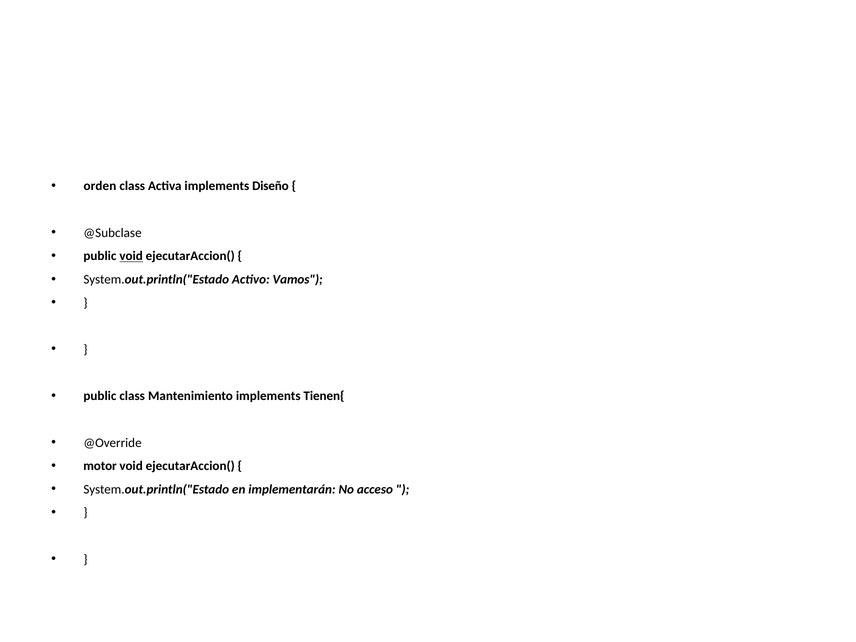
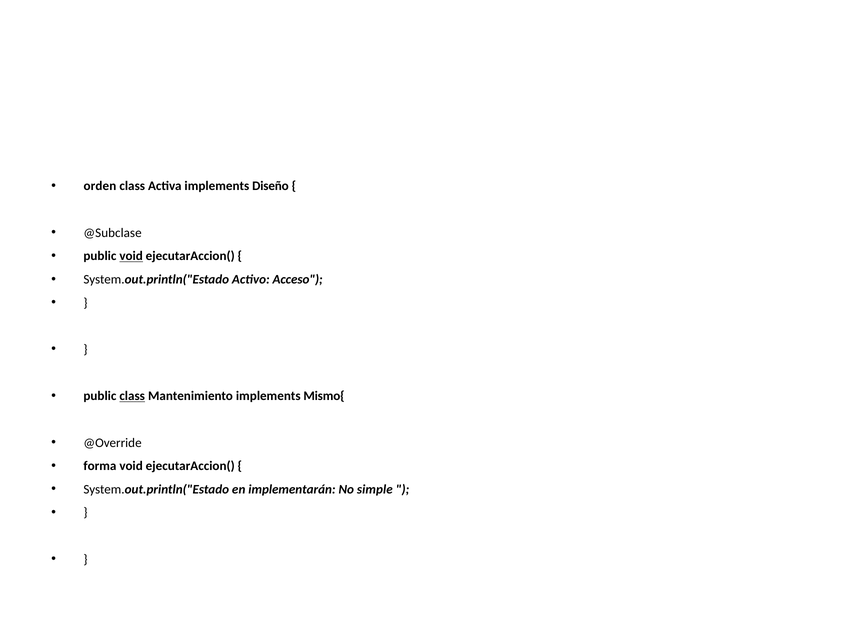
Vamos: Vamos -> Acceso
class at (132, 396) underline: none -> present
Tienen{: Tienen{ -> Mismo{
motor: motor -> forma
acceso: acceso -> simple
